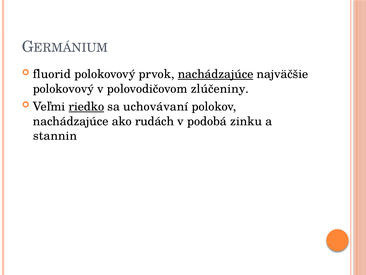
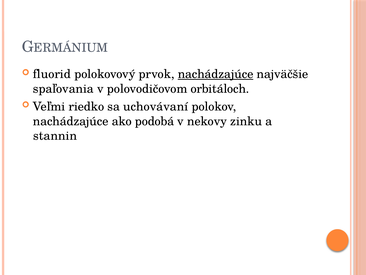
polokovový at (63, 89): polokovový -> spaľovania
zlúčeniny: zlúčeniny -> orbitáloch
riedko underline: present -> none
rudách: rudách -> podobá
podobá: podobá -> nekovy
